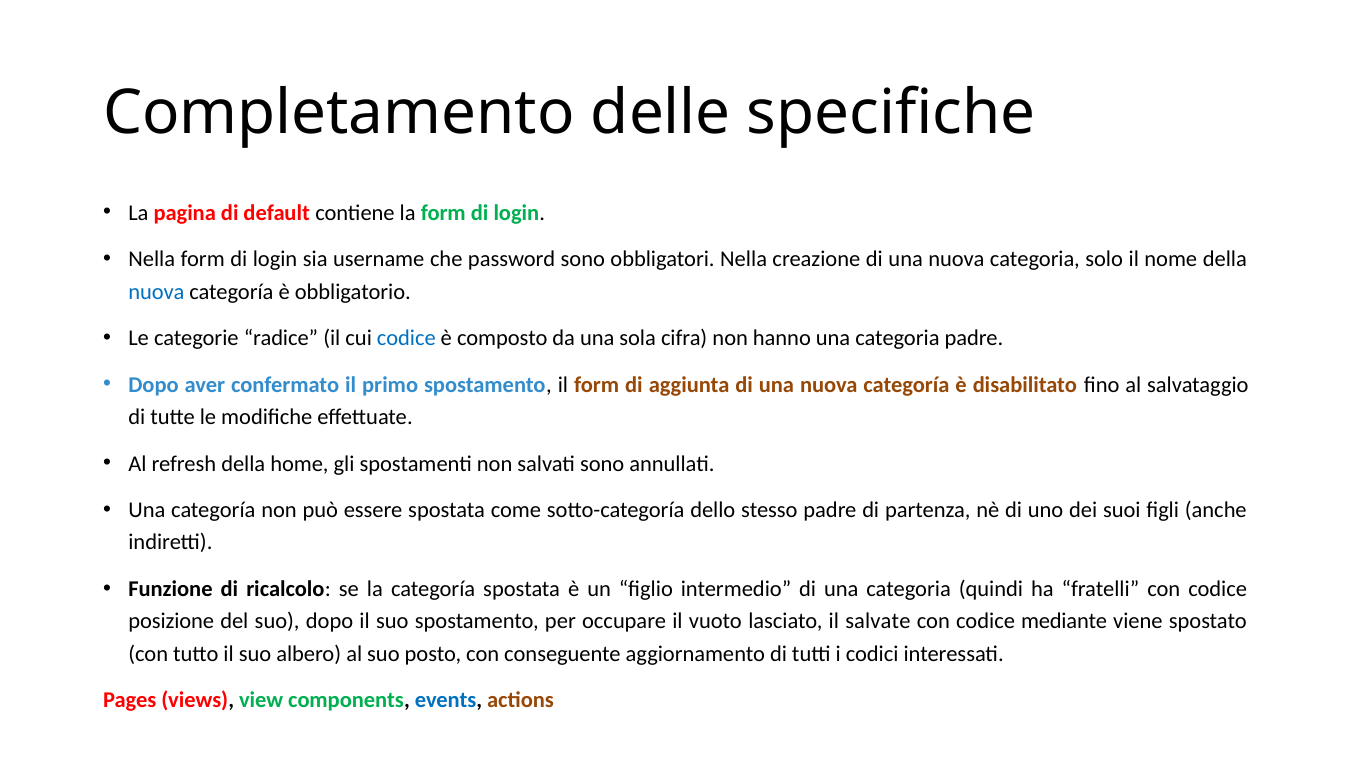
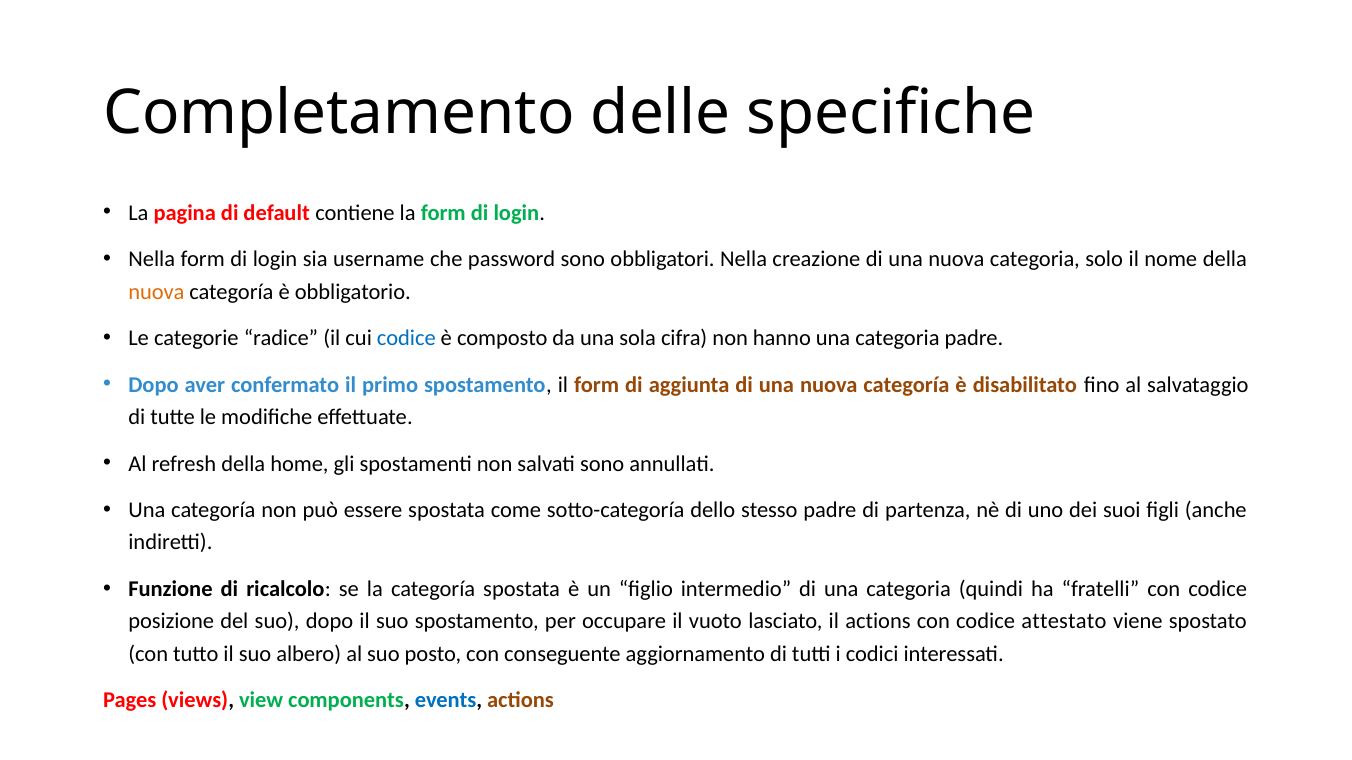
nuova at (156, 292) colour: blue -> orange
il salvate: salvate -> actions
mediante: mediante -> attestato
